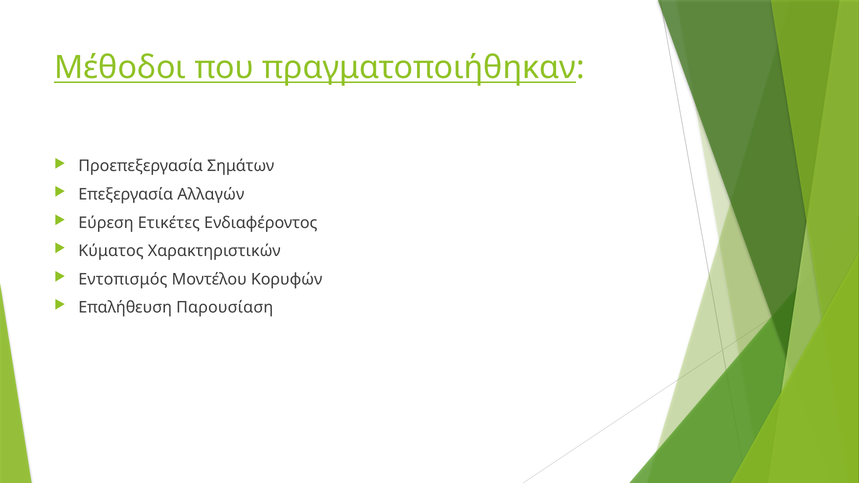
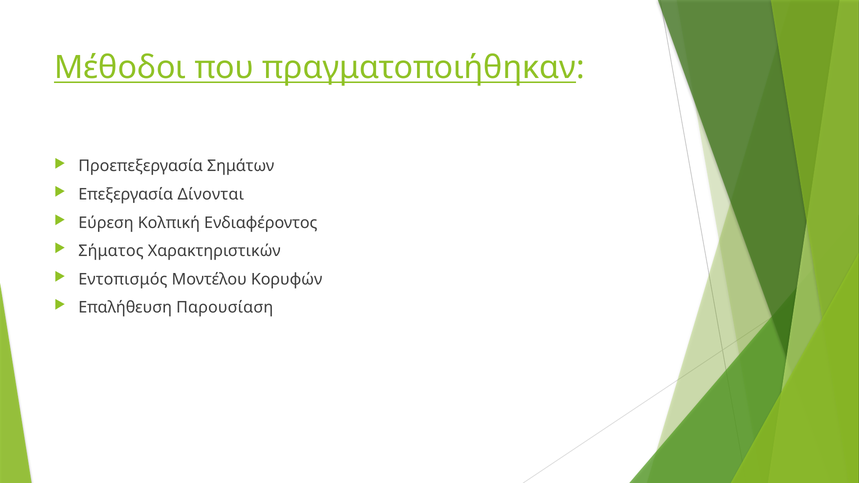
Αλλαγών: Αλλαγών -> Δίνονται
Ετικέτες: Ετικέτες -> Κολπική
Κύματος: Κύματος -> Σήματος
